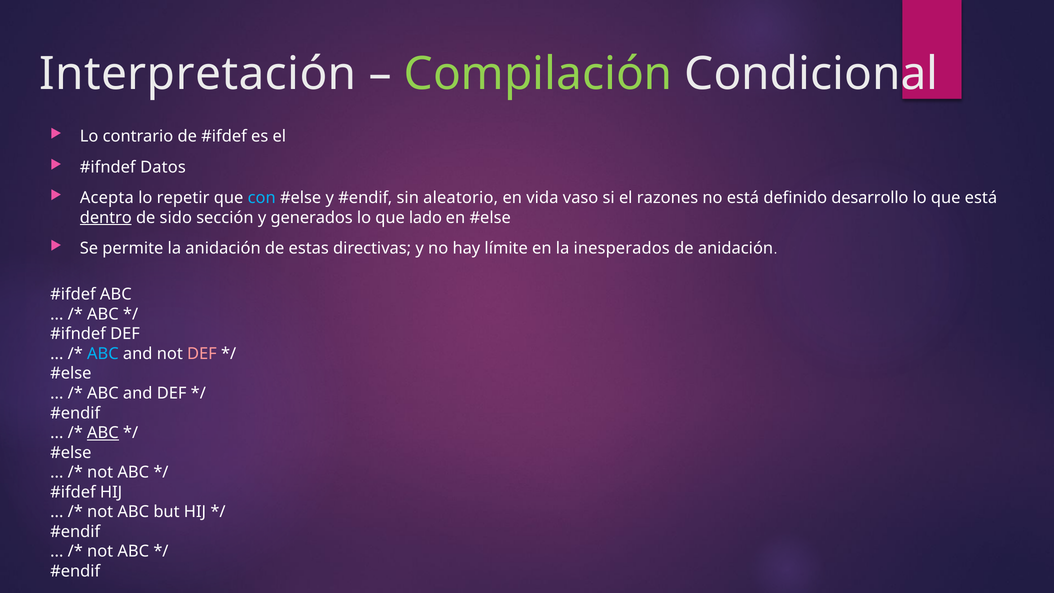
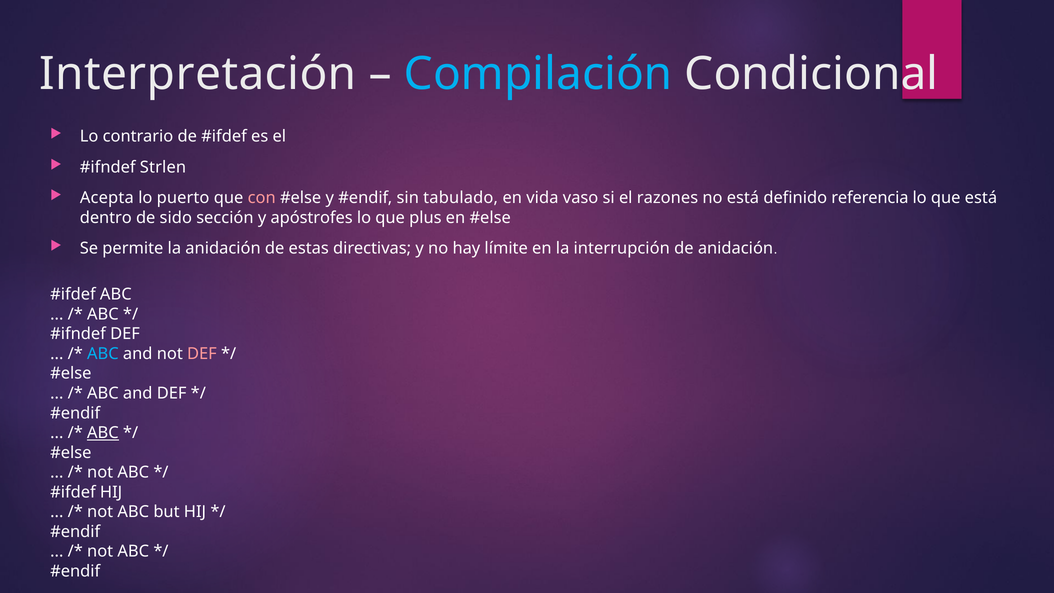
Compilación colour: light green -> light blue
Datos: Datos -> Strlen
repetir: repetir -> puerto
con colour: light blue -> pink
aleatorio: aleatorio -> tabulado
desarrollo: desarrollo -> referencia
dentro underline: present -> none
generados: generados -> apóstrofes
lado: lado -> plus
inesperados: inesperados -> interrupción
